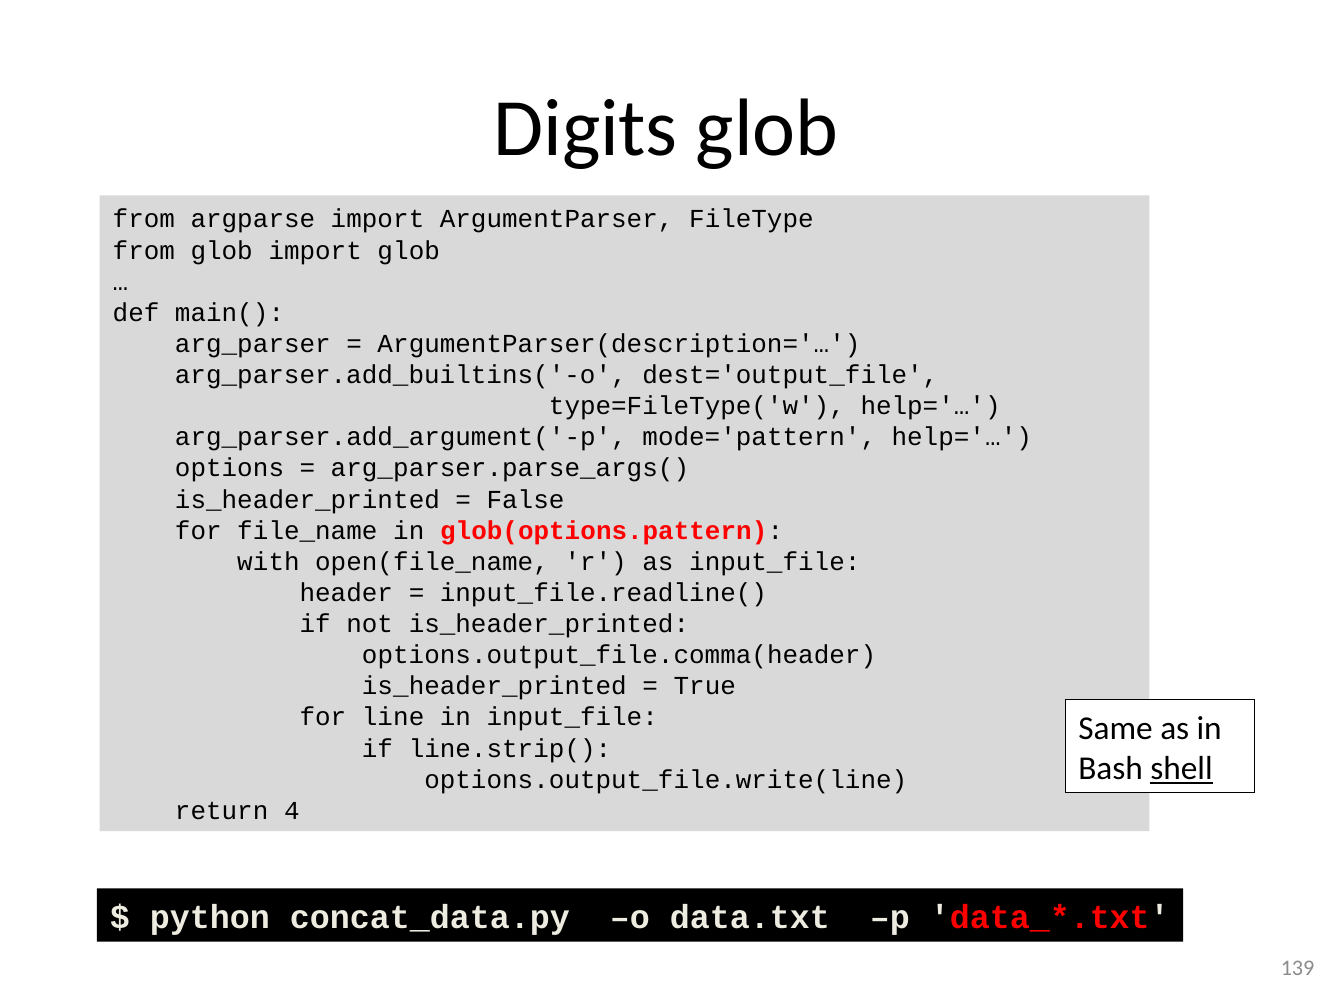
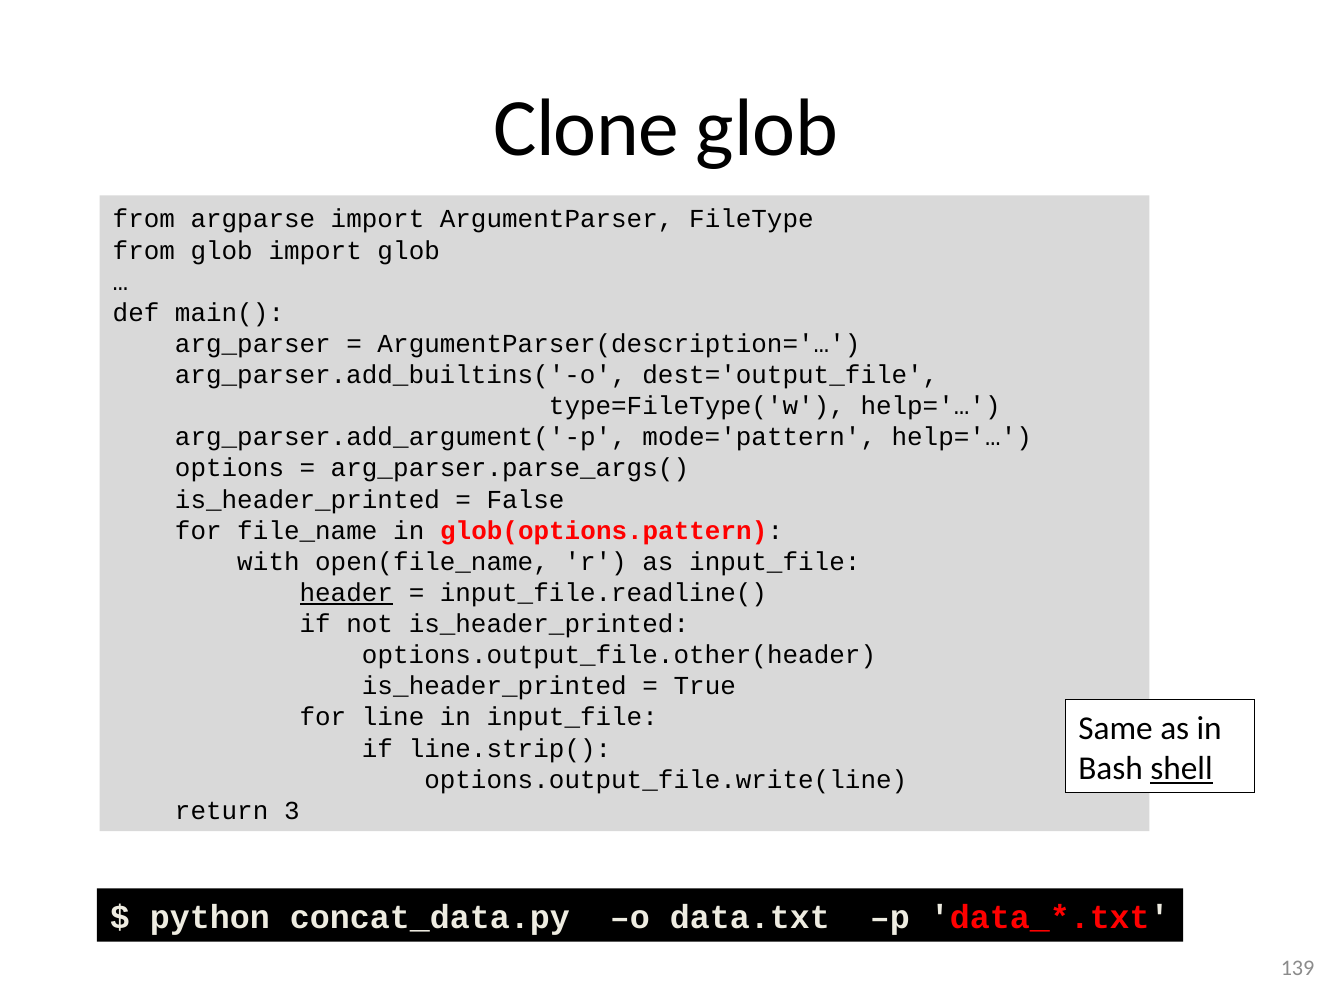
Digits: Digits -> Clone
header underline: none -> present
options.output_file.comma(header: options.output_file.comma(header -> options.output_file.other(header
4: 4 -> 3
